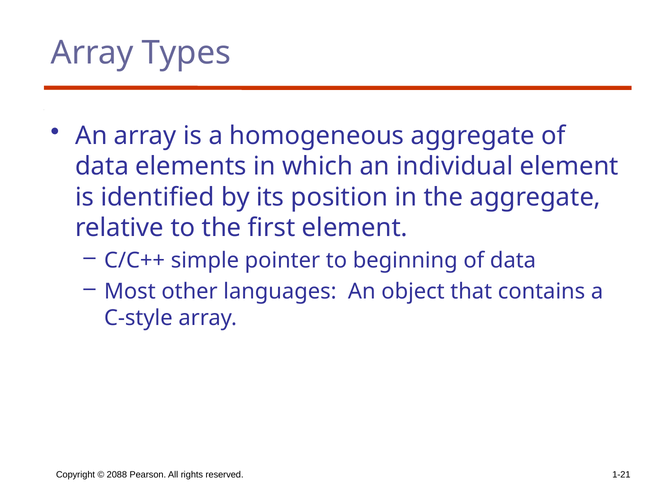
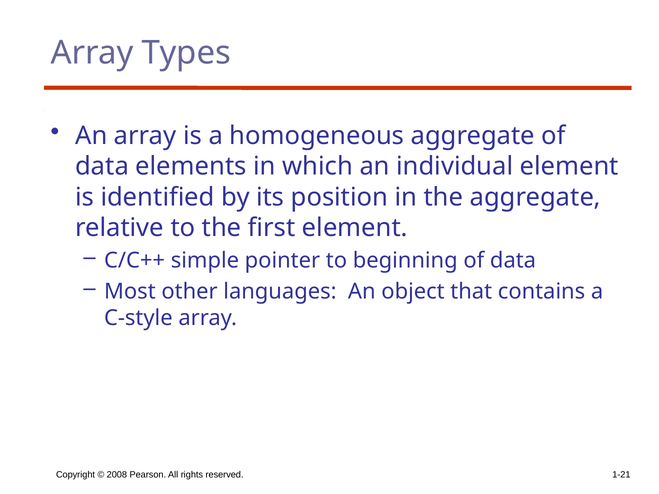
2088: 2088 -> 2008
